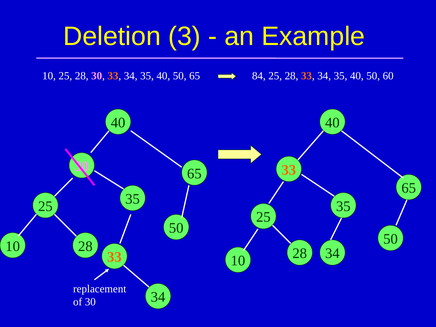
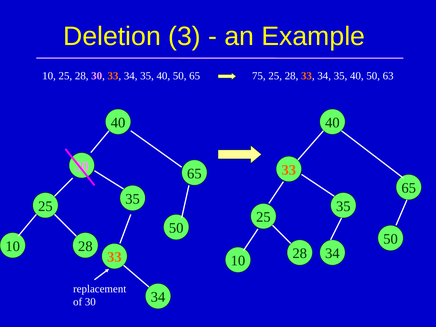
84: 84 -> 75
60: 60 -> 63
